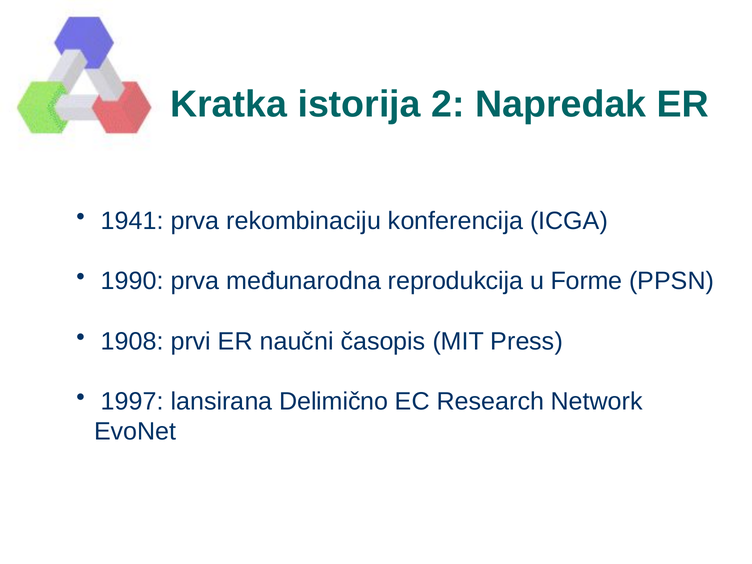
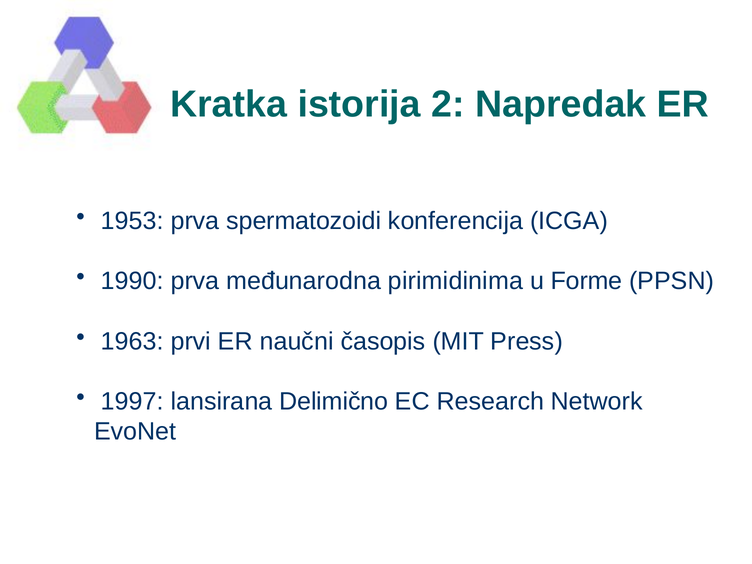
1941: 1941 -> 1953
rekombinaciju: rekombinaciju -> spermatozoidi
reprodukcija: reprodukcija -> pirimidinima
1908: 1908 -> 1963
